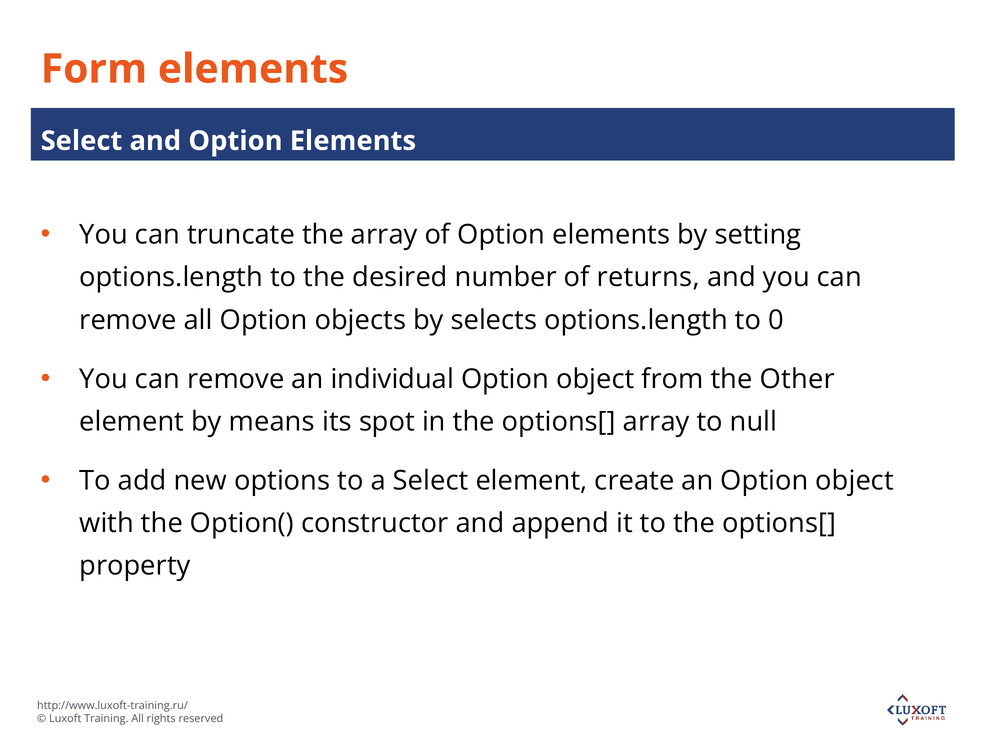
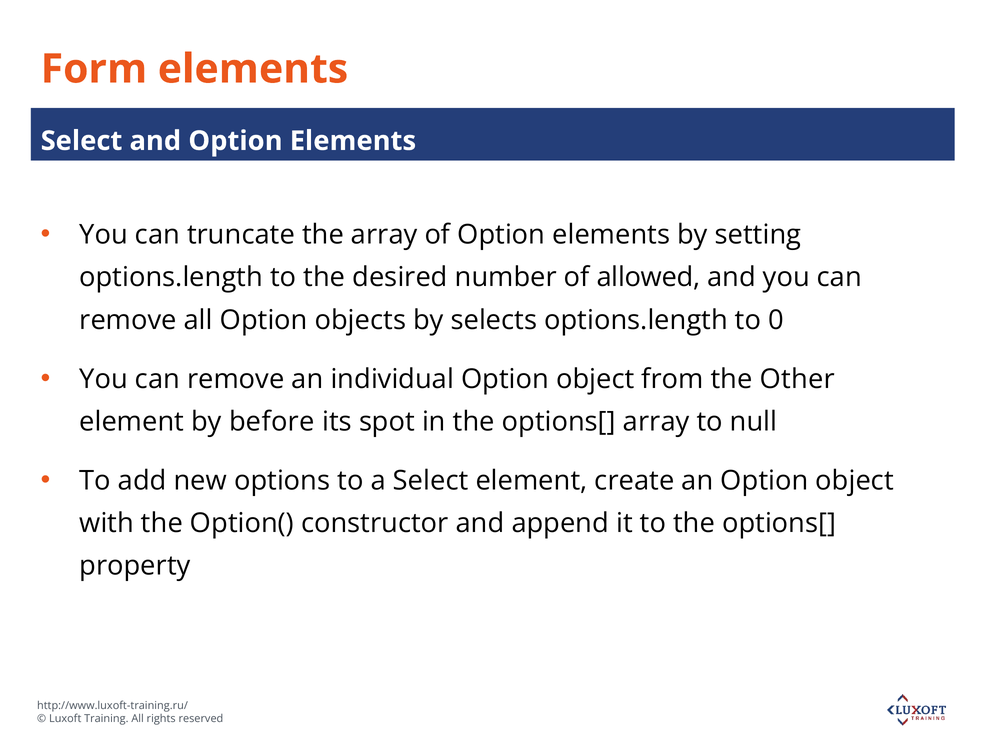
returns: returns -> allowed
means: means -> before
